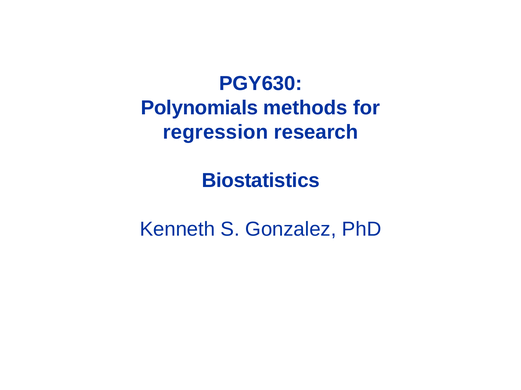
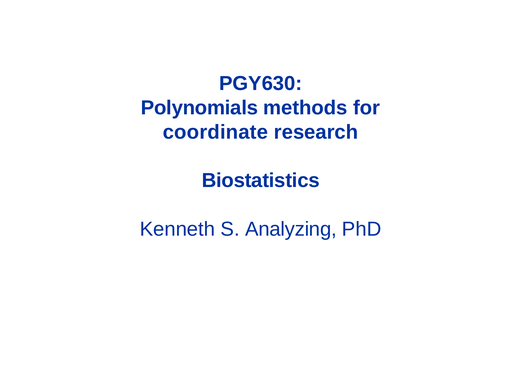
regression: regression -> coordinate
Gonzalez: Gonzalez -> Analyzing
